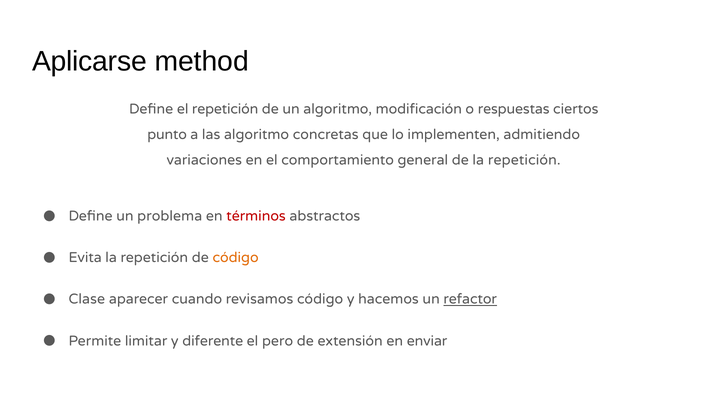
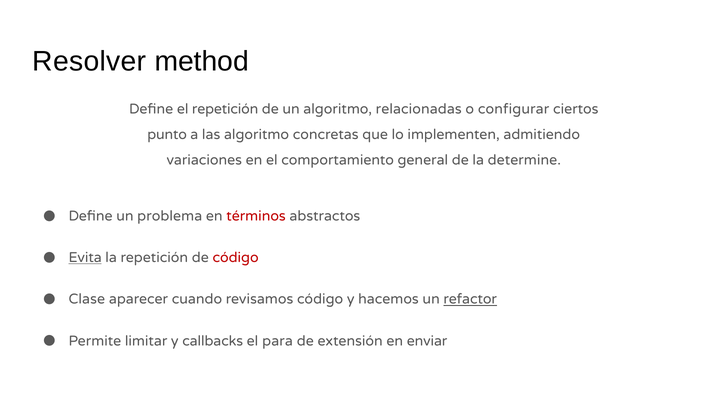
Aplicarse: Aplicarse -> Resolver
modificación: modificación -> relacionadas
respuestas: respuestas -> configurar
de la repetición: repetición -> determine
Evita underline: none -> present
código at (236, 258) colour: orange -> red
diferente: diferente -> callbacks
pero: pero -> para
